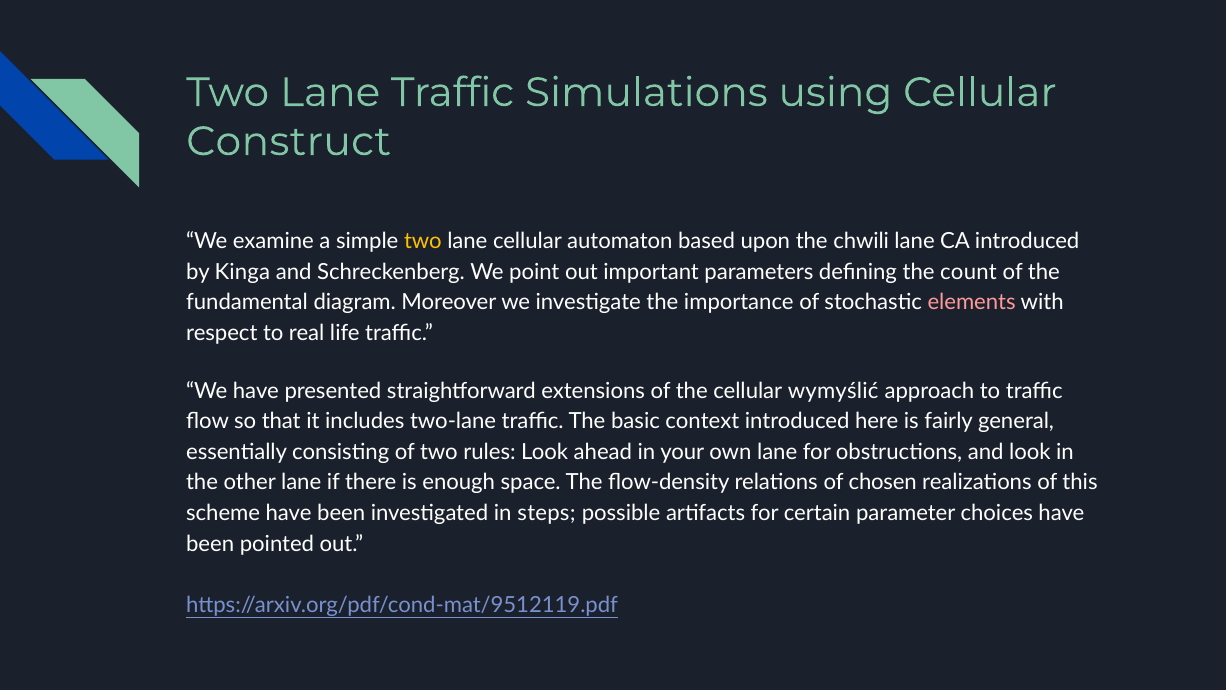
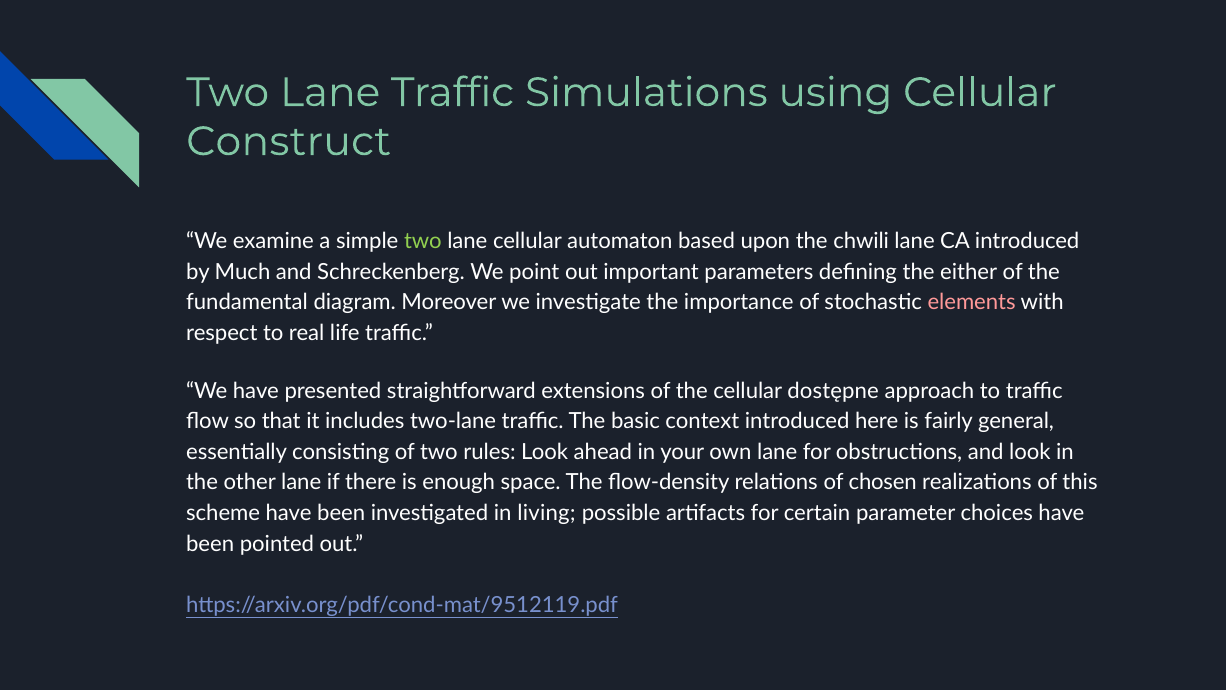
two at (423, 241) colour: yellow -> light green
Kinga: Kinga -> Much
count: count -> either
wymyślić: wymyślić -> dostępne
steps: steps -> living
